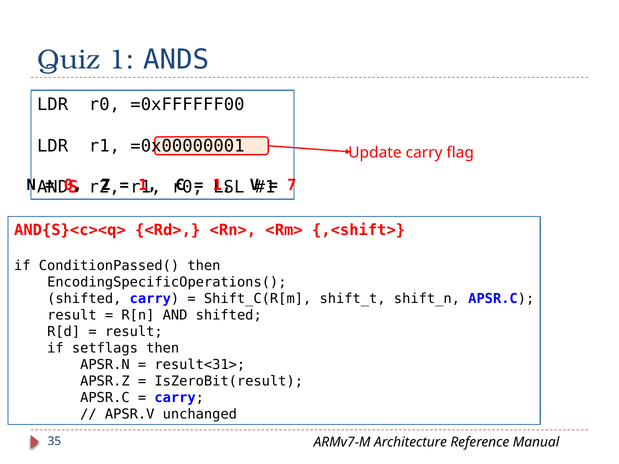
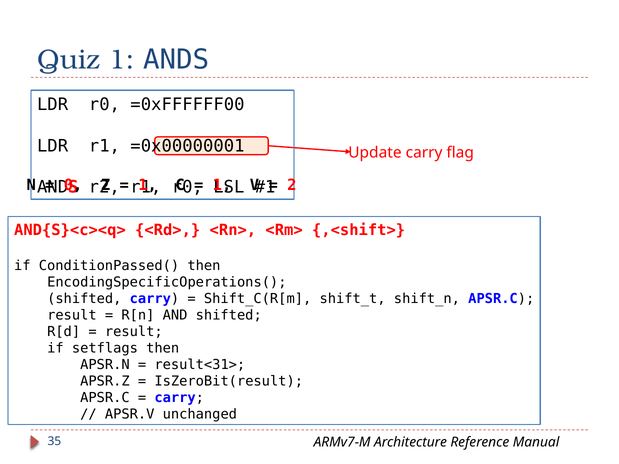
7: 7 -> 2
